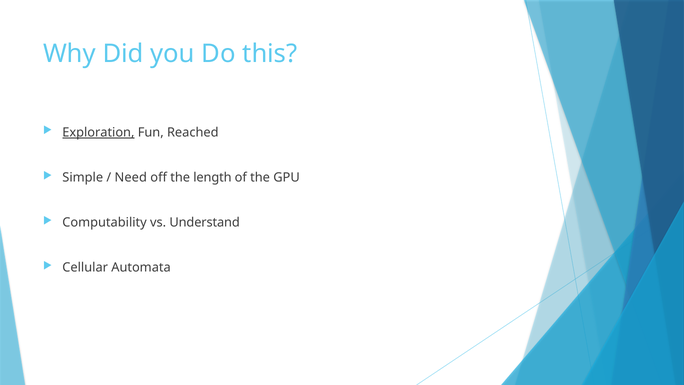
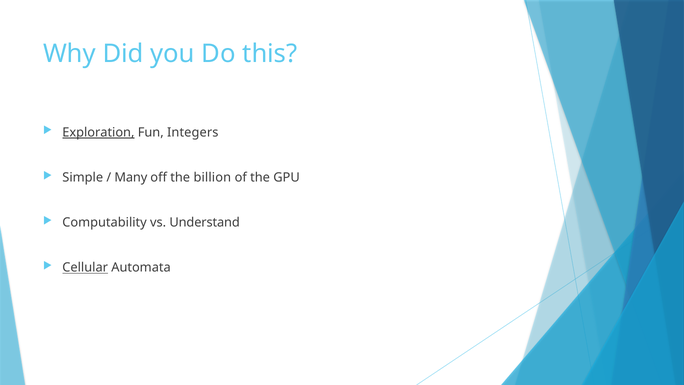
Reached: Reached -> Integers
Need: Need -> Many
length: length -> billion
Cellular underline: none -> present
